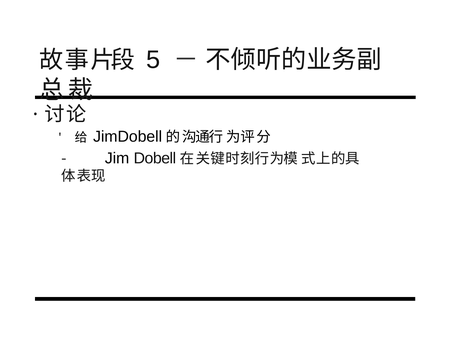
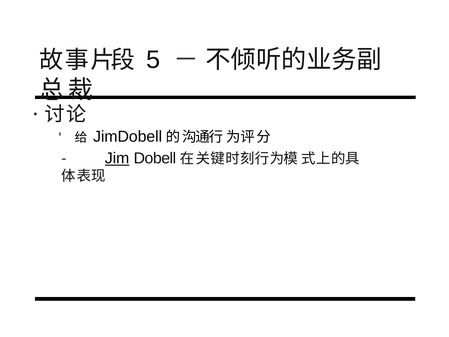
Jim underline: none -> present
